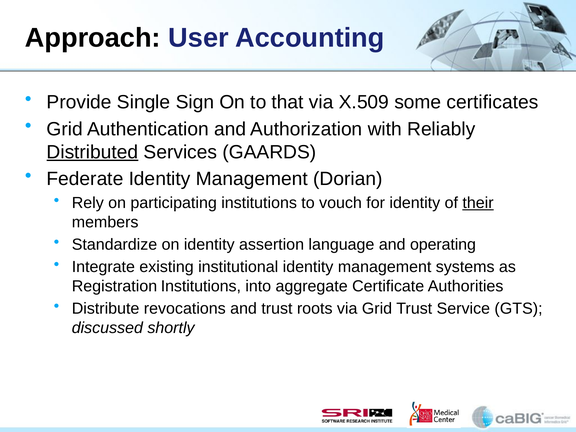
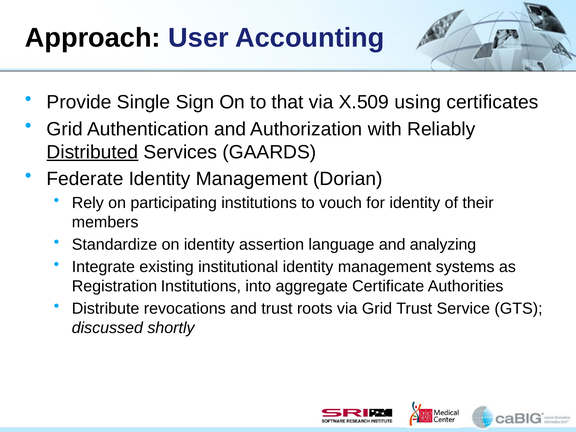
some: some -> using
their underline: present -> none
operating: operating -> analyzing
